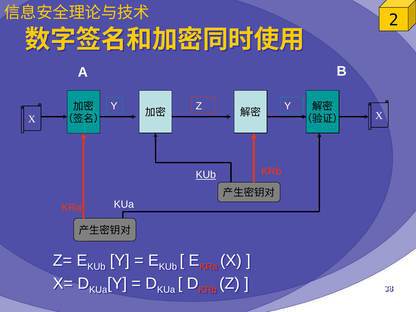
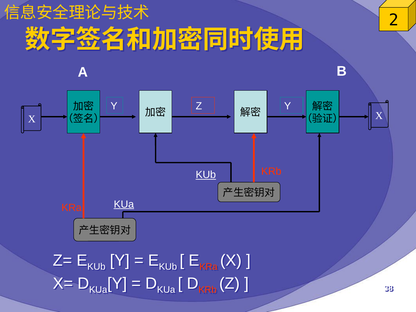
KUa at (124, 204) underline: none -> present
